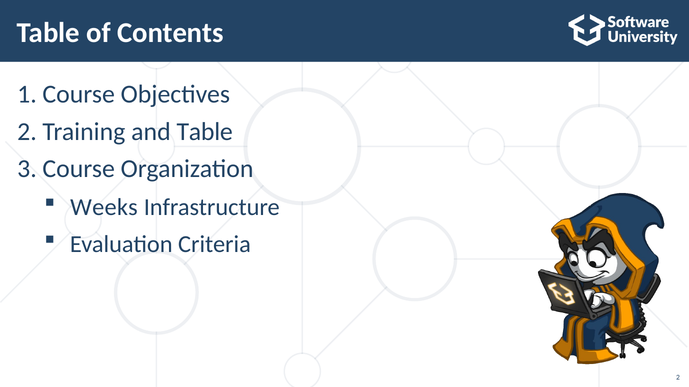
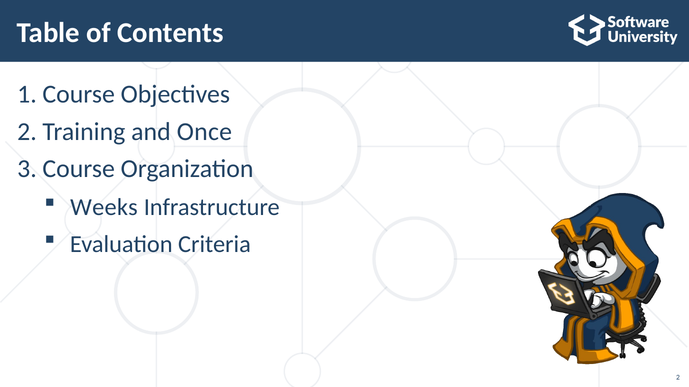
and Table: Table -> Once
